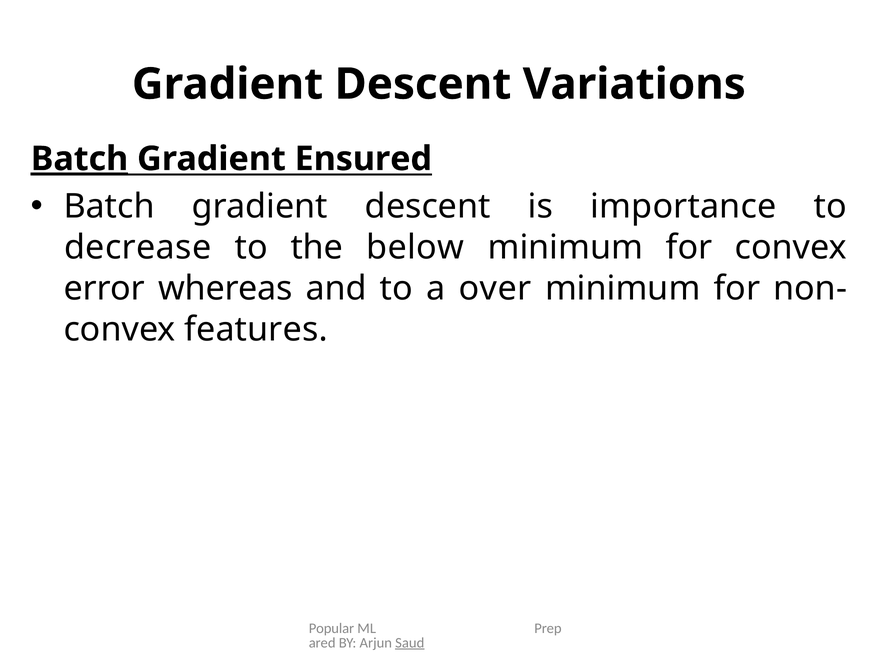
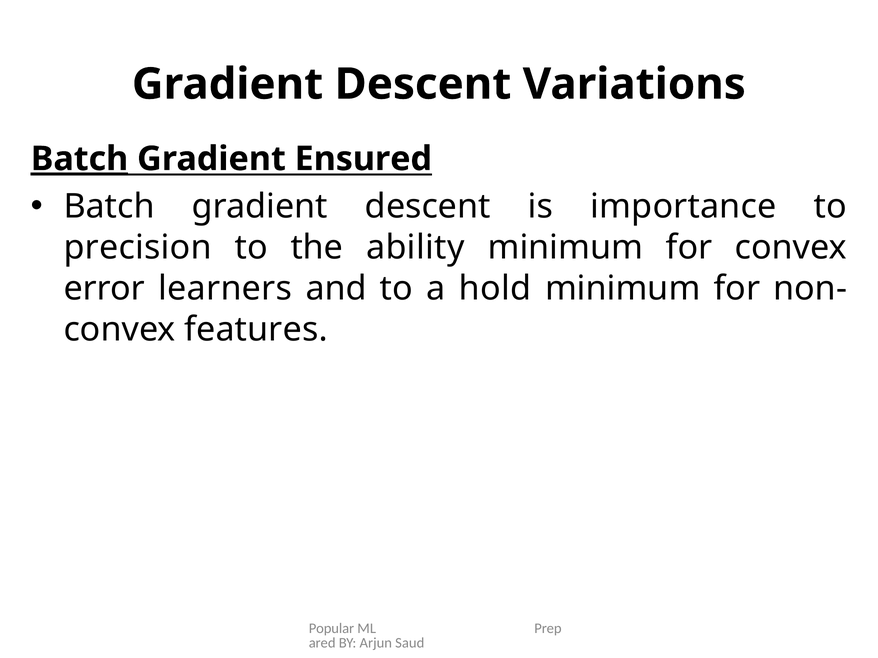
decrease: decrease -> precision
below: below -> ability
whereas: whereas -> learners
over: over -> hold
Saud underline: present -> none
